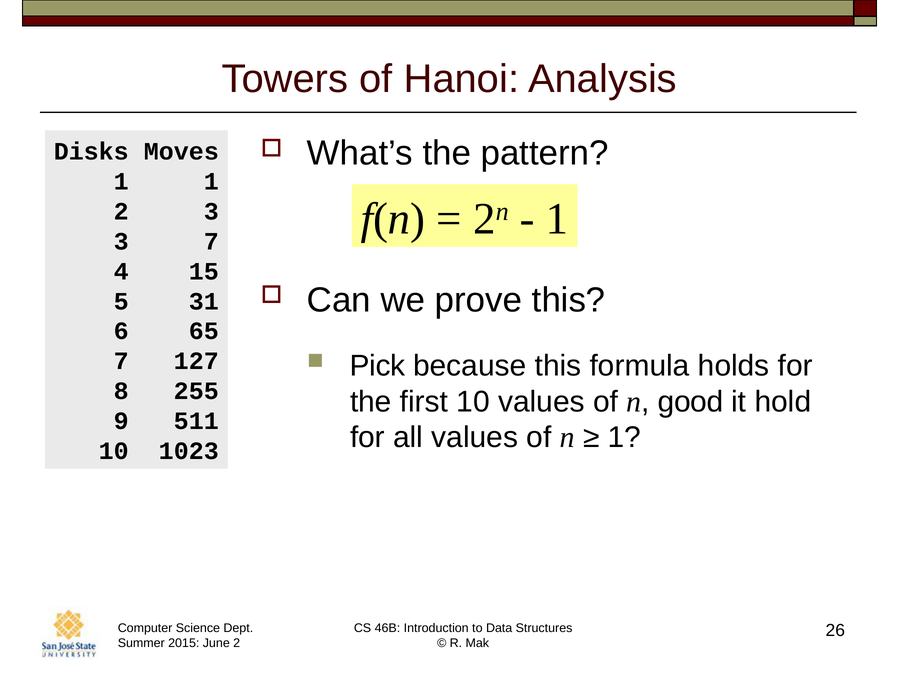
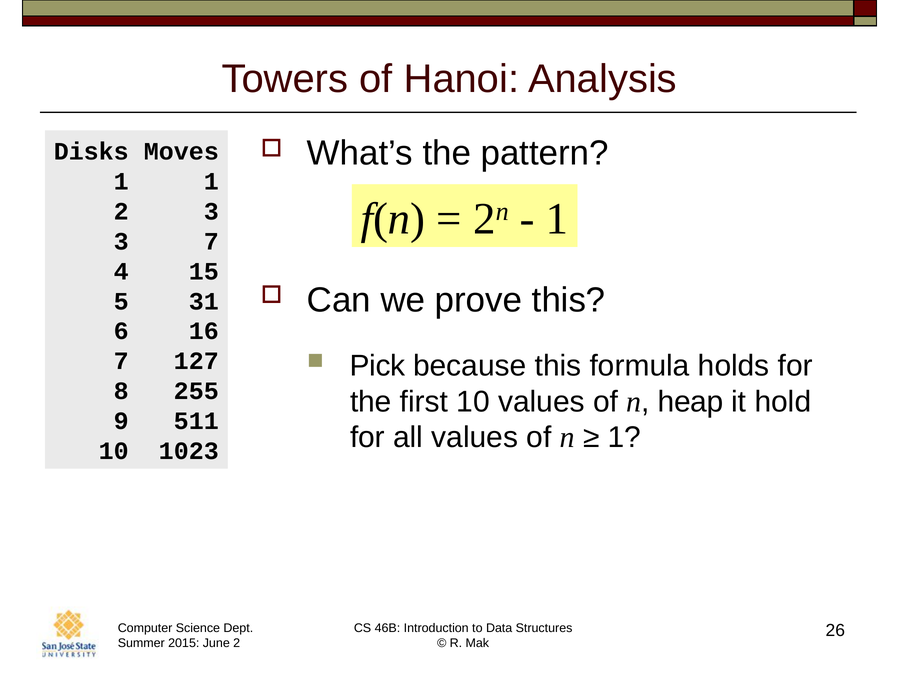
65: 65 -> 16
good: good -> heap
